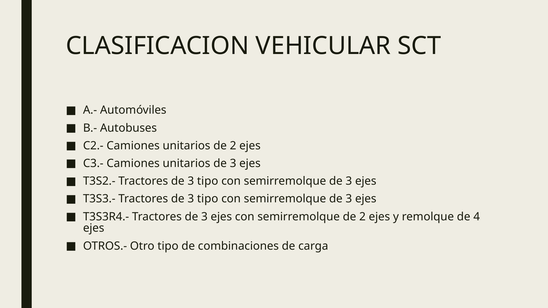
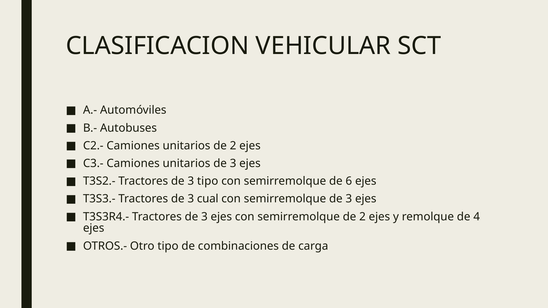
3 at (349, 181): 3 -> 6
tipo at (208, 199): tipo -> cual
